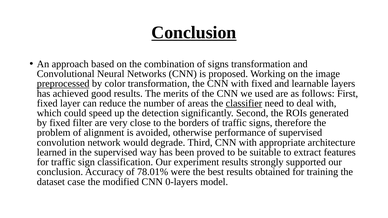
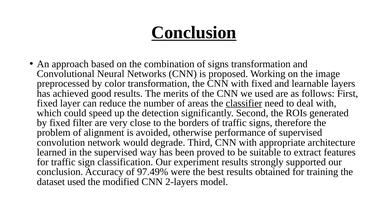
preprocessed underline: present -> none
78.01%: 78.01% -> 97.49%
dataset case: case -> used
0-layers: 0-layers -> 2-layers
